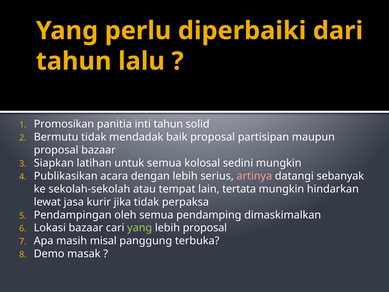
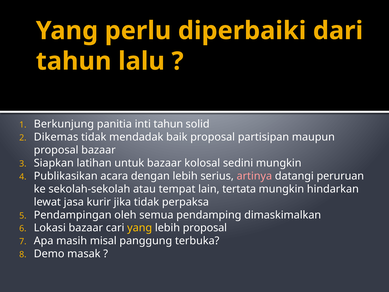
Promosikan: Promosikan -> Berkunjung
Bermutu: Bermutu -> Dikemas
untuk semua: semua -> bazaar
sebanyak: sebanyak -> peruruan
yang at (140, 228) colour: light green -> yellow
